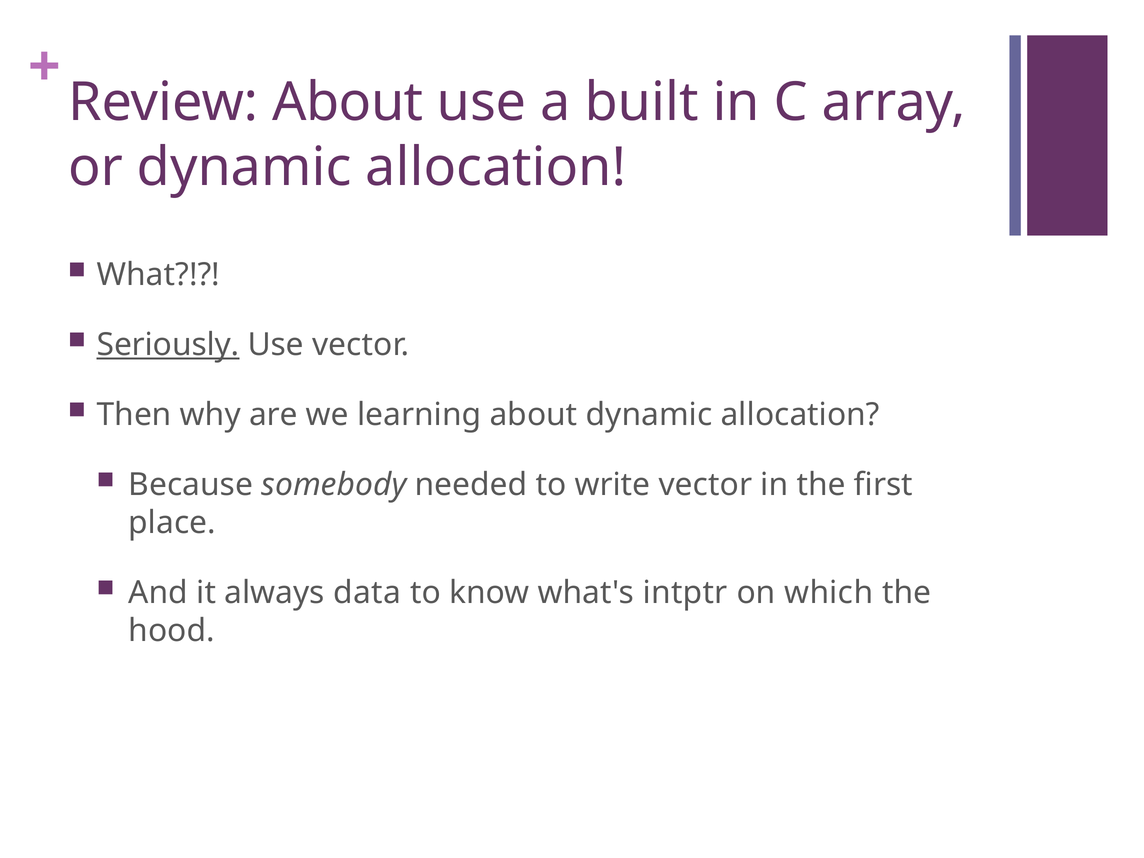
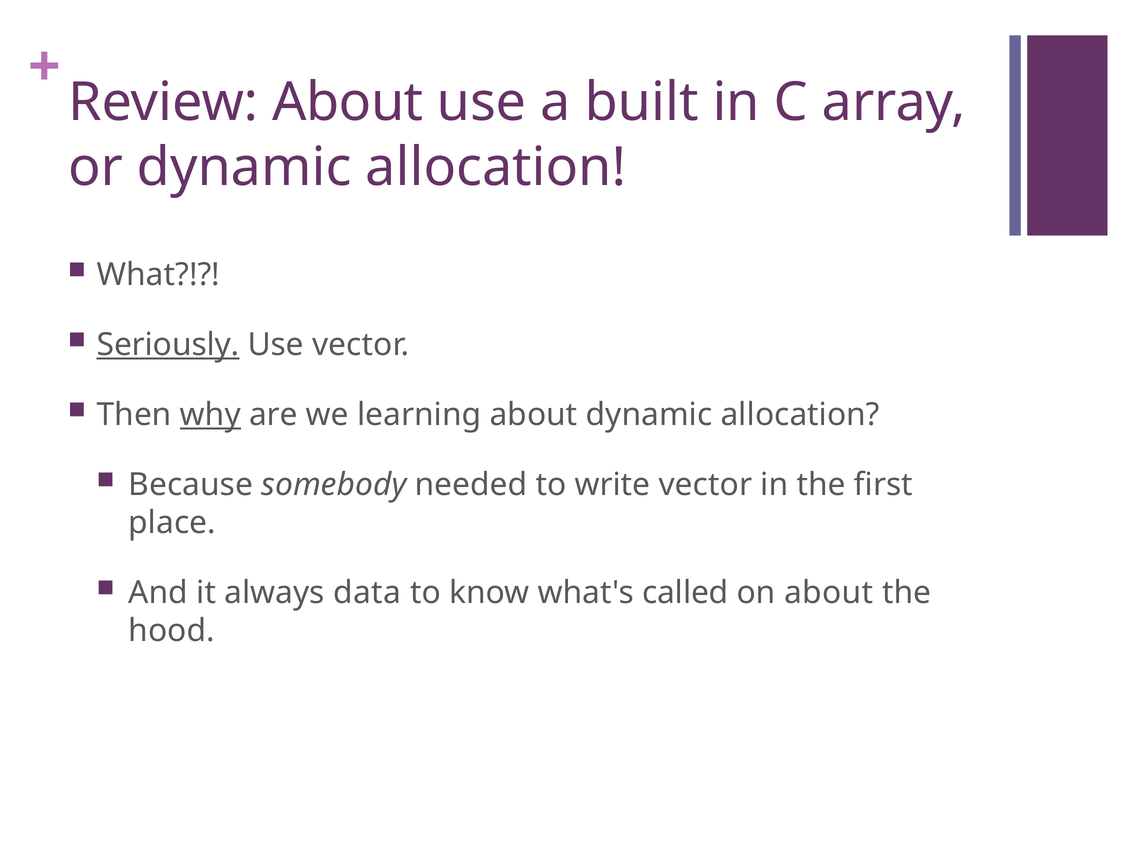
why underline: none -> present
intptr: intptr -> called
on which: which -> about
